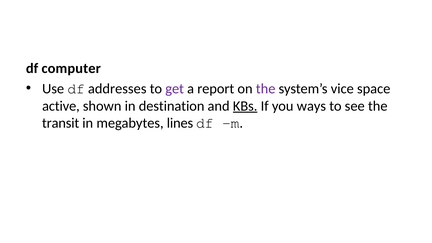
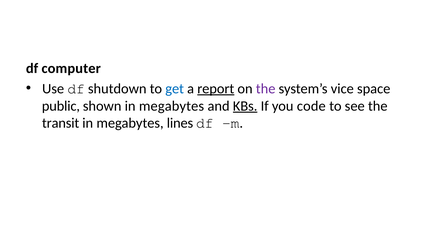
addresses: addresses -> shutdown
get colour: purple -> blue
report underline: none -> present
active: active -> public
shown in destination: destination -> megabytes
ways: ways -> code
